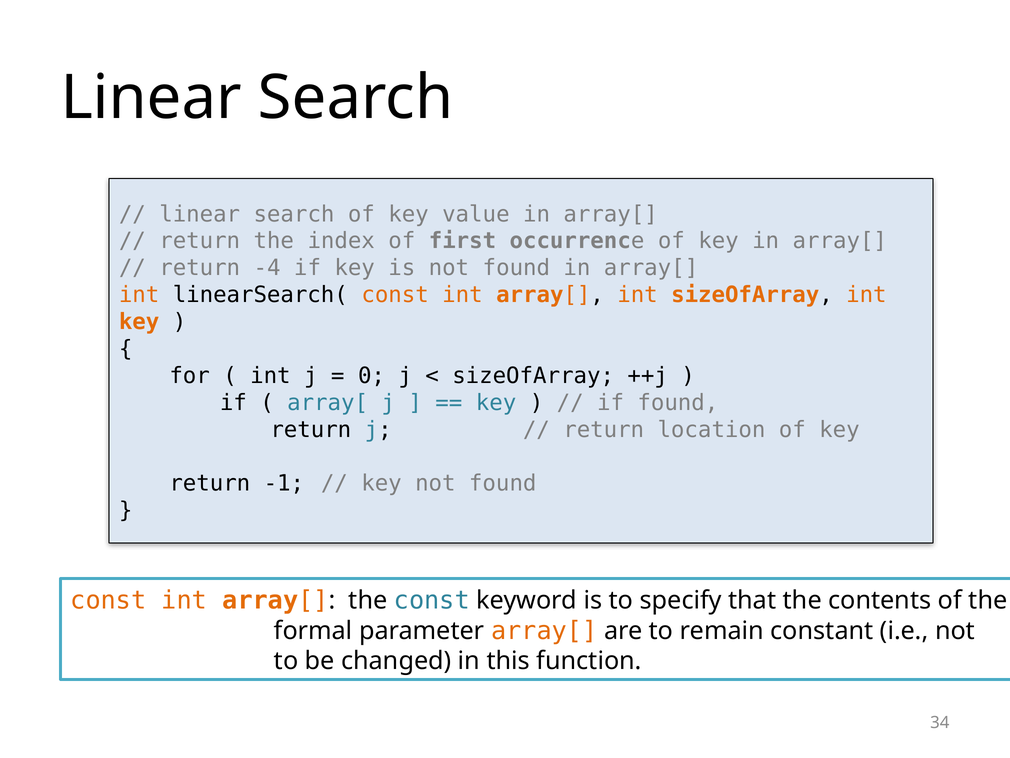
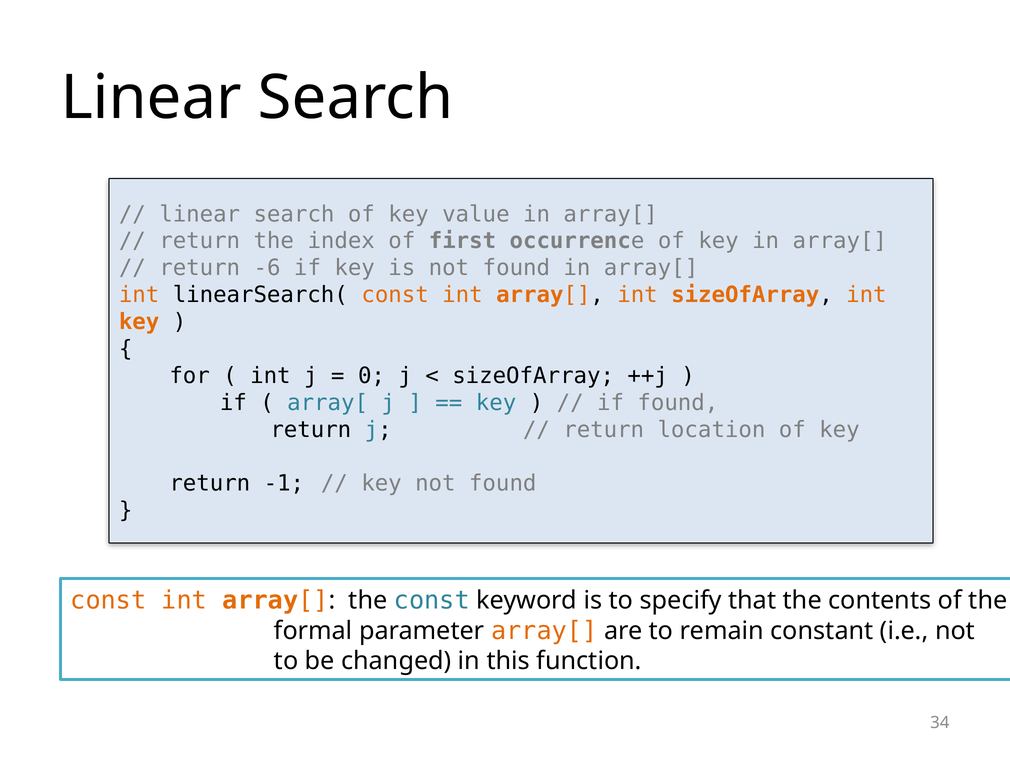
-4: -4 -> -6
